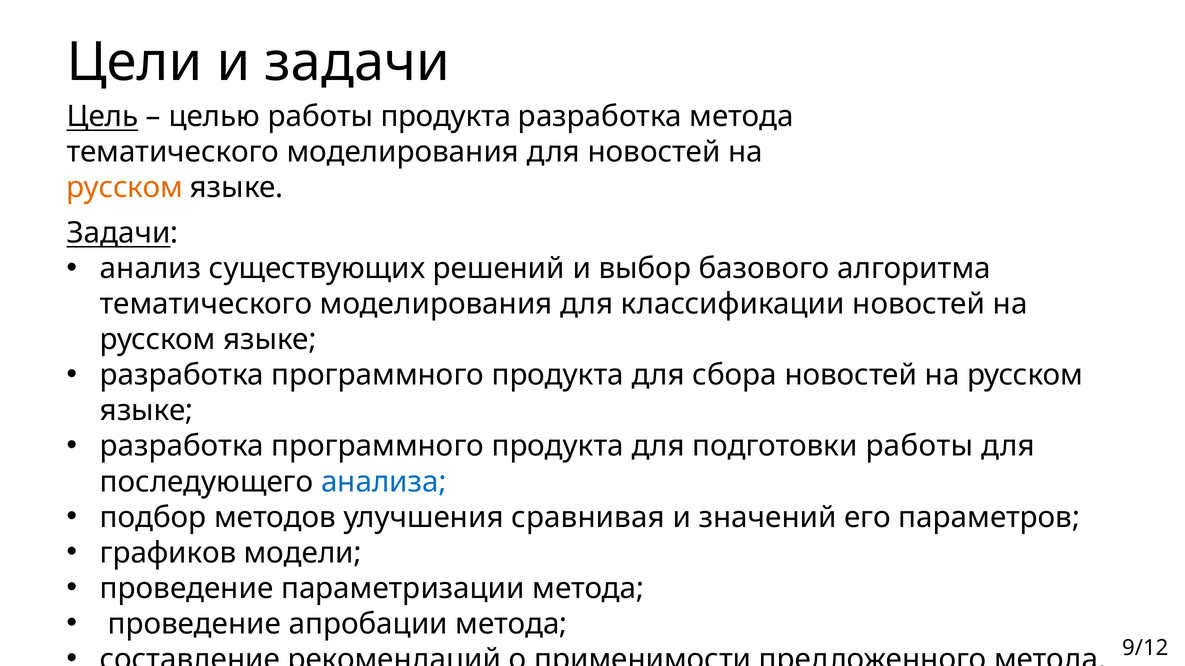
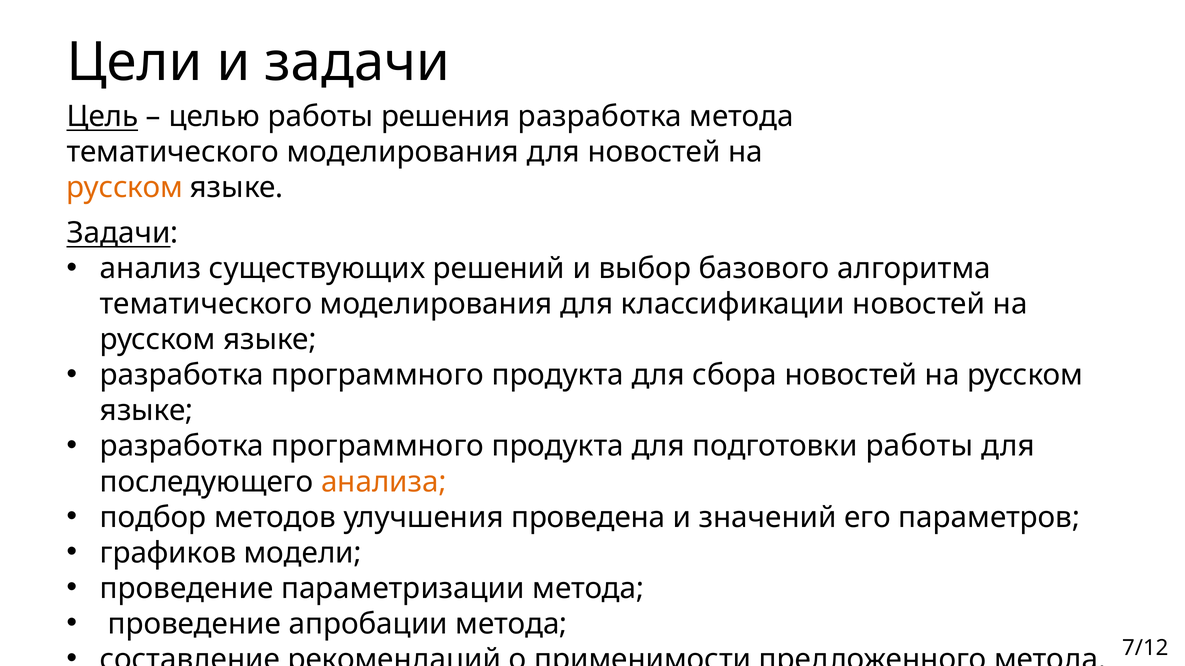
работы продукта: продукта -> решения
анализа colour: blue -> orange
сравнивая: сравнивая -> проведена
9/12: 9/12 -> 7/12
